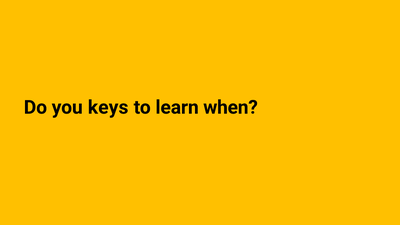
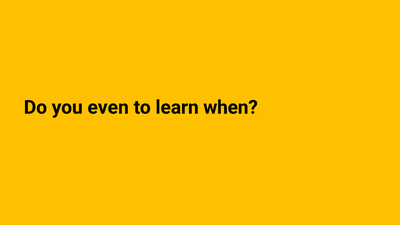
keys: keys -> even
